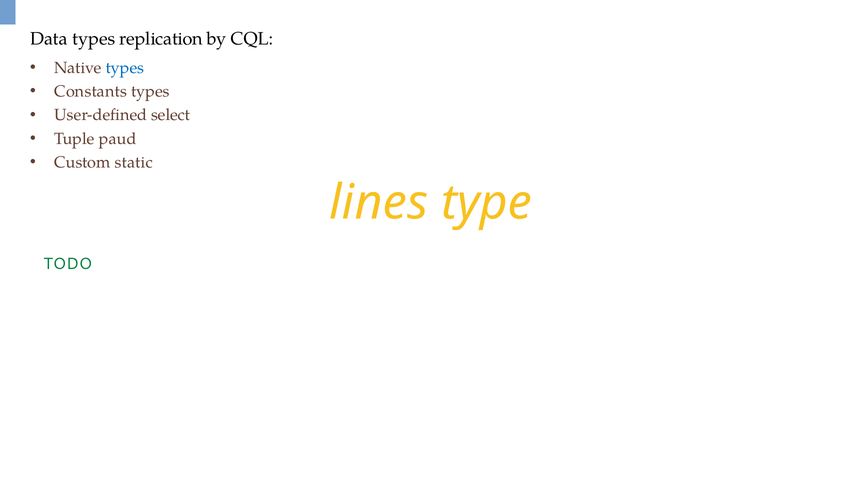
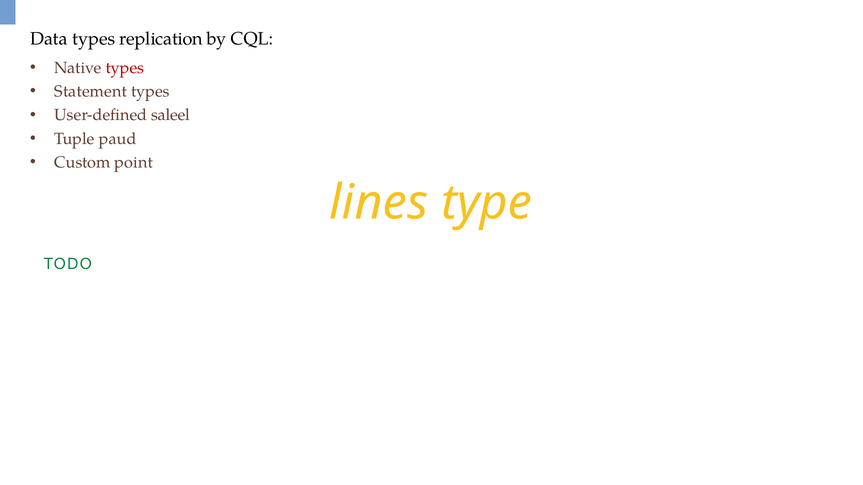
types at (125, 68) colour: blue -> red
Constants: Constants -> Statement
select: select -> saleel
static: static -> point
